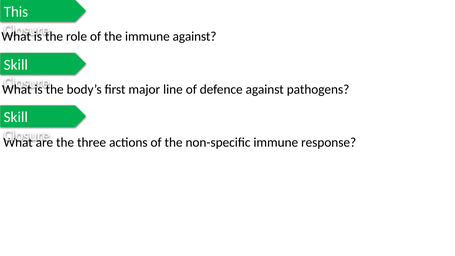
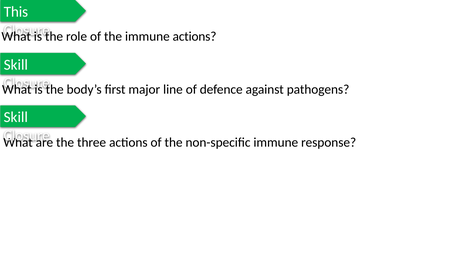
immune against: against -> actions
